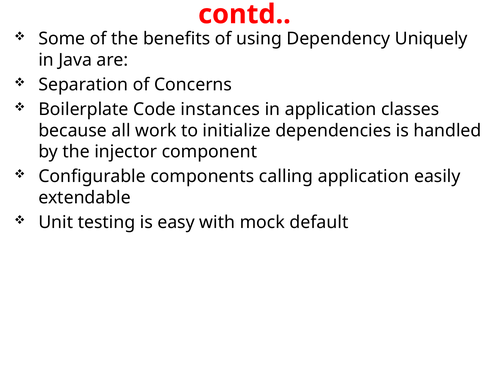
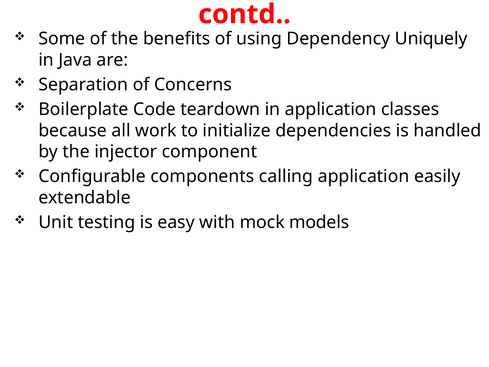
instances: instances -> teardown
default: default -> models
